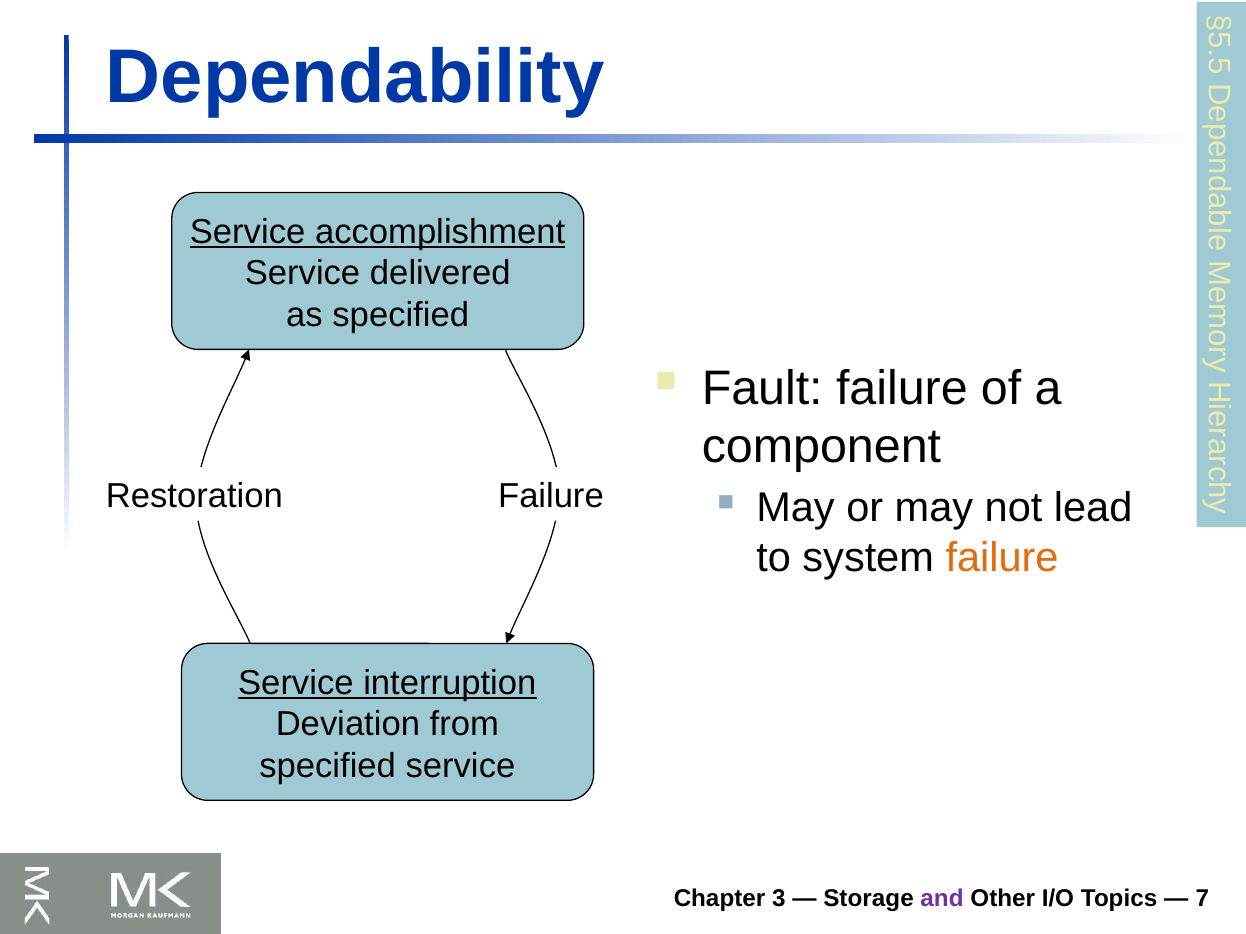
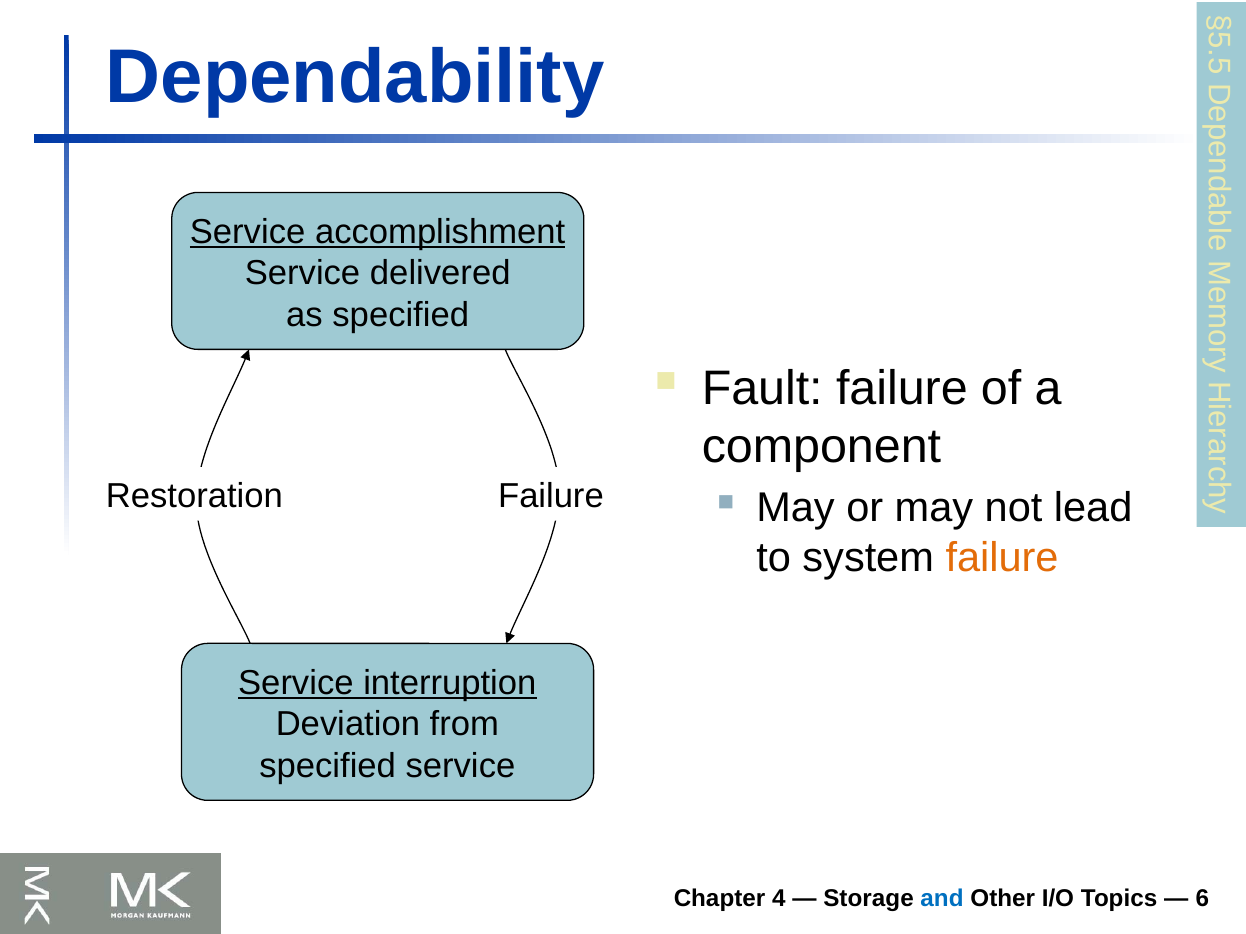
3: 3 -> 4
and colour: purple -> blue
7: 7 -> 6
